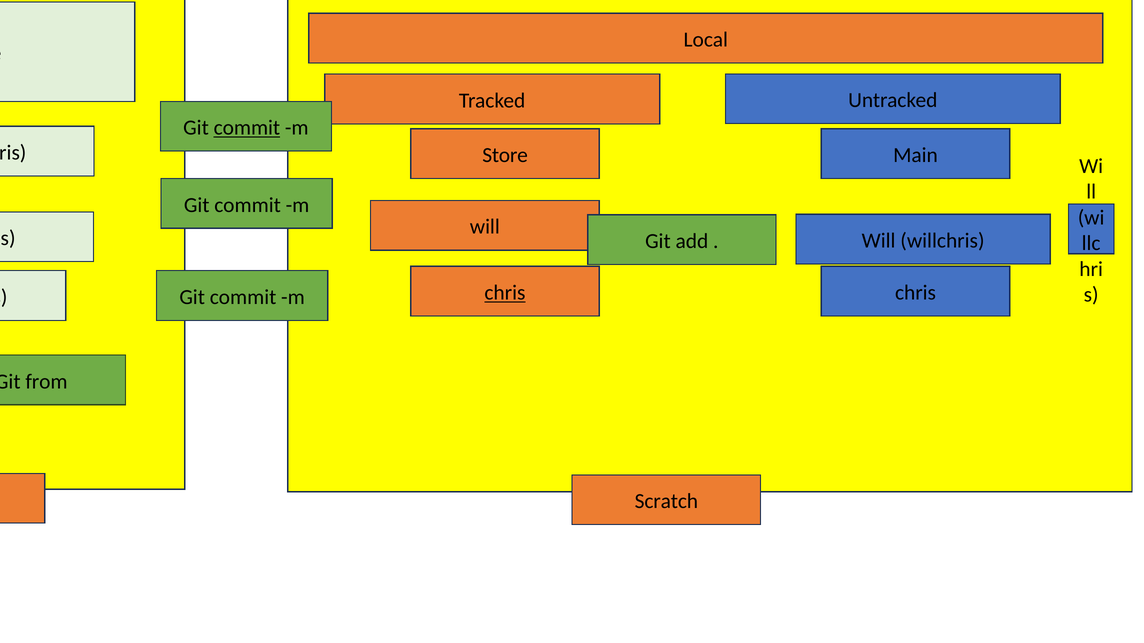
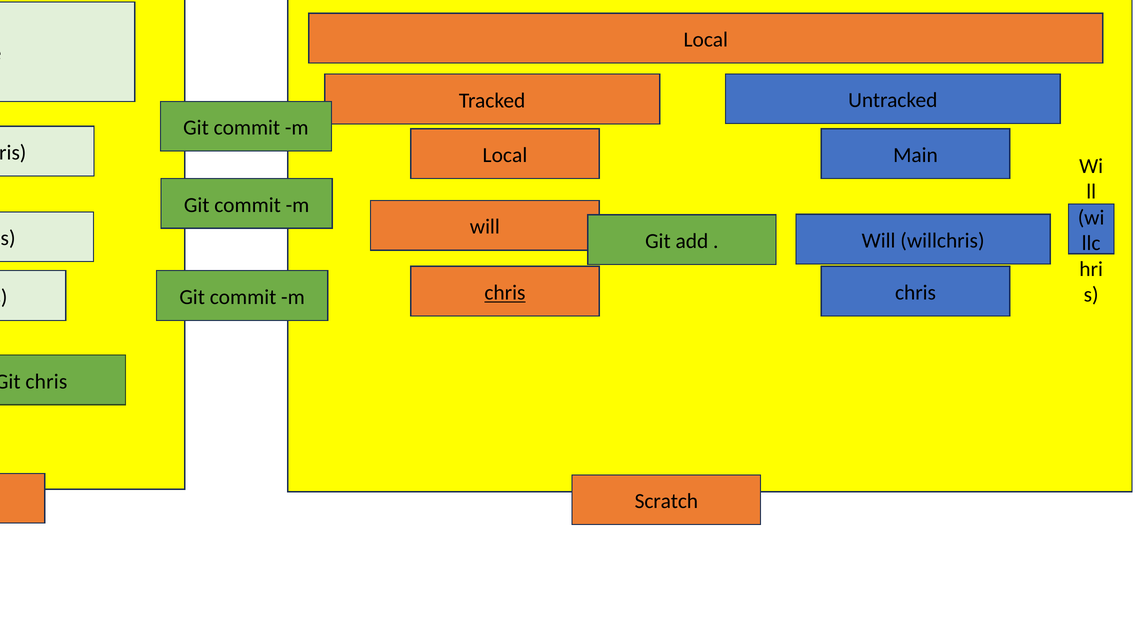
commit at (247, 128) underline: present -> none
Store at (505, 155): Store -> Local
from at (46, 382): from -> chris
